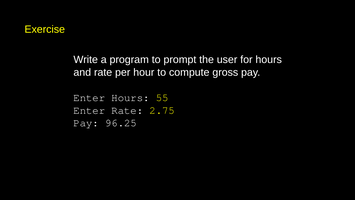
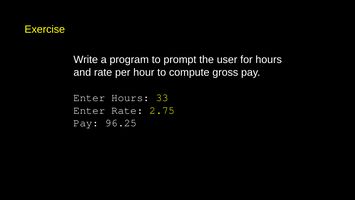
55: 55 -> 33
